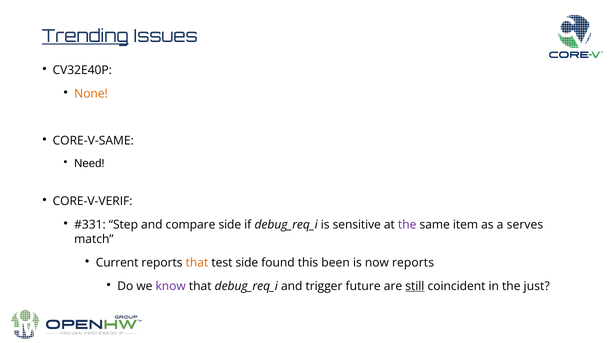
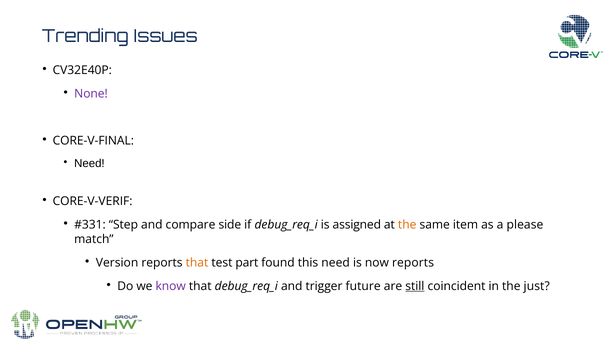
Trending underline: present -> none
None colour: orange -> purple
CORE-V-SAME: CORE-V-SAME -> CORE-V-FINAL
sensitive: sensitive -> assigned
the at (407, 224) colour: purple -> orange
serves: serves -> please
Current: Current -> Version
test side: side -> part
this been: been -> need
